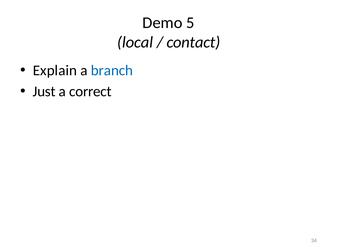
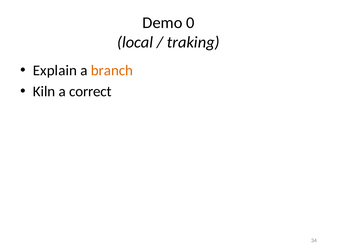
5: 5 -> 0
contact: contact -> traking
branch colour: blue -> orange
Just: Just -> Kiln
